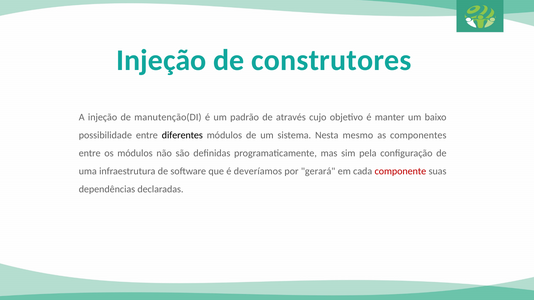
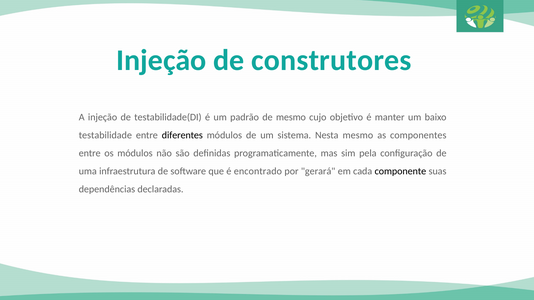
manutenção(DI: manutenção(DI -> testabilidade(DI
de através: através -> mesmo
possibilidade: possibilidade -> testabilidade
deveríamos: deveríamos -> encontrado
componente colour: red -> black
